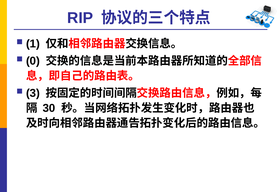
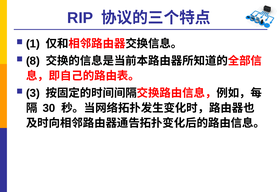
0: 0 -> 8
